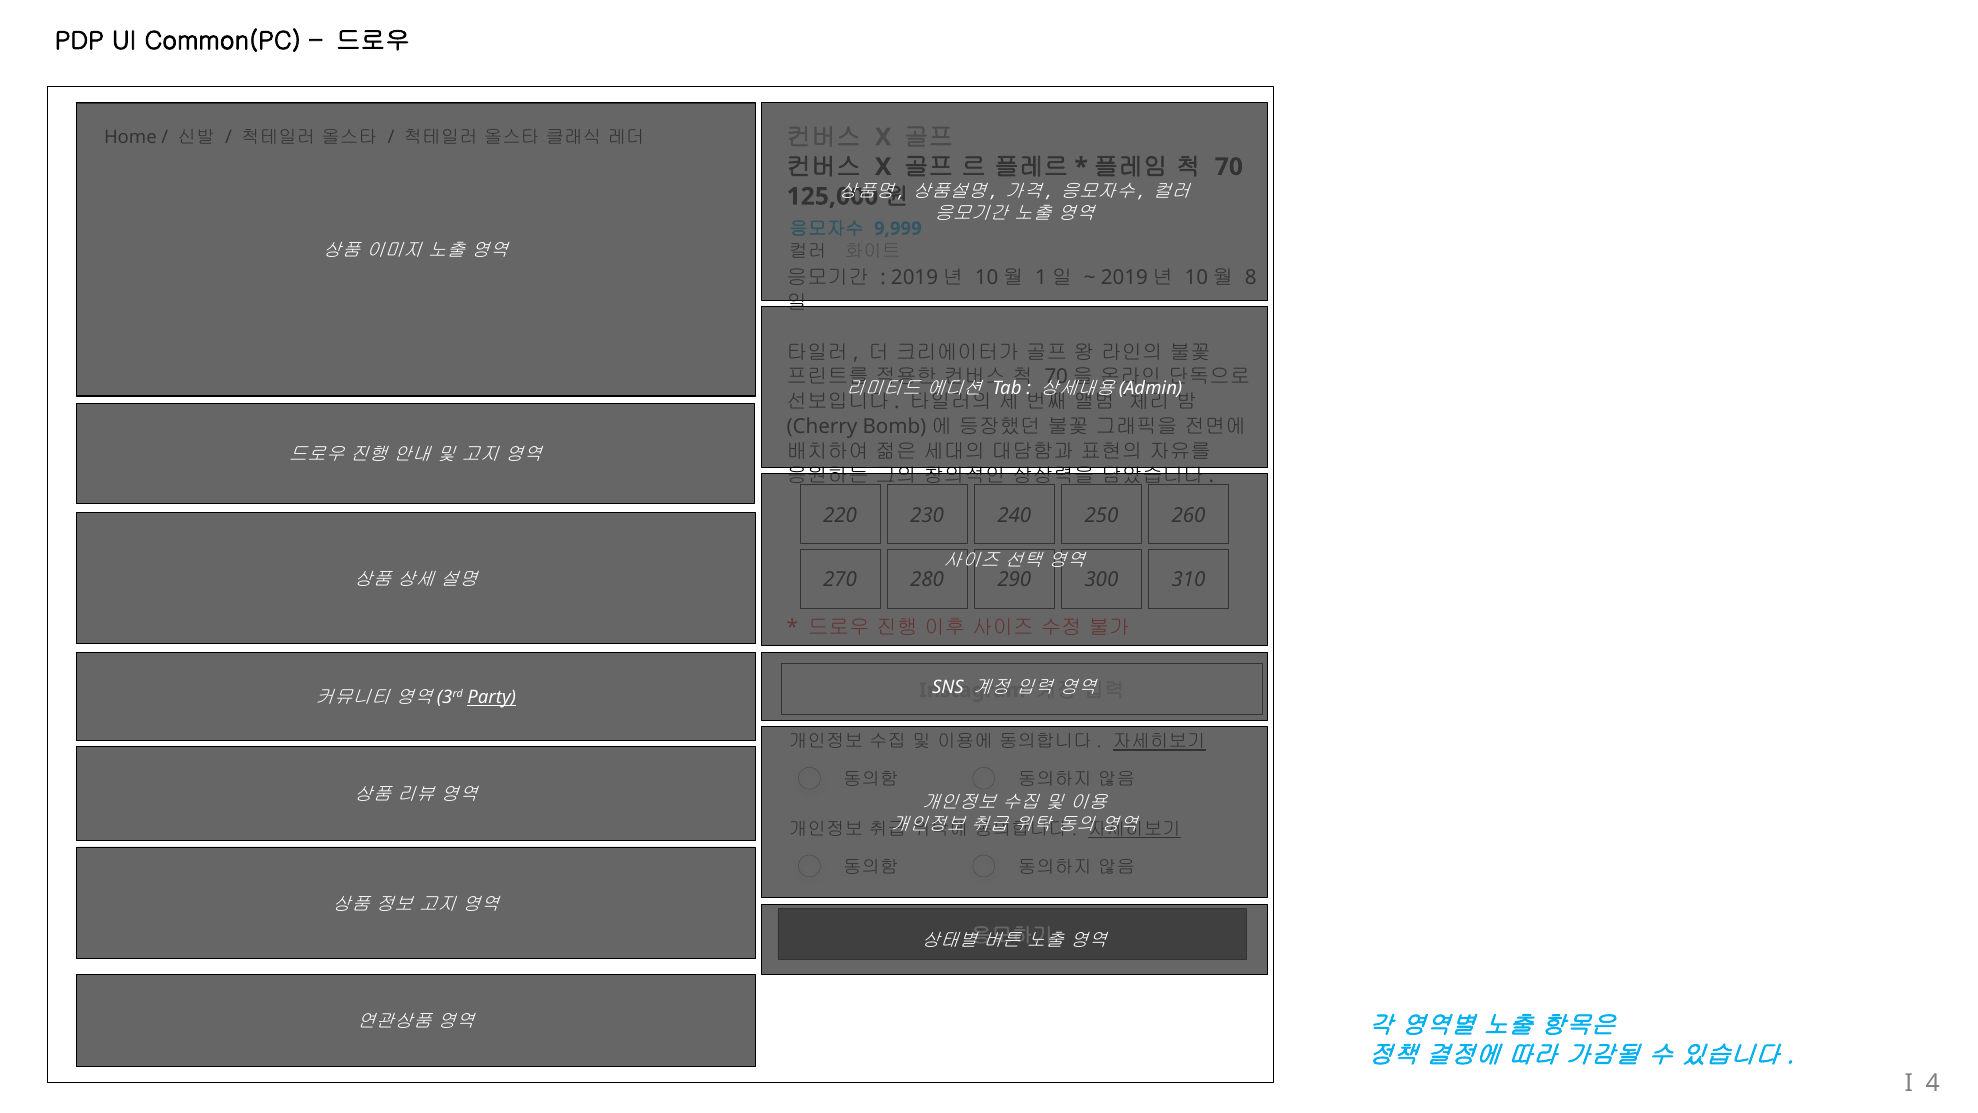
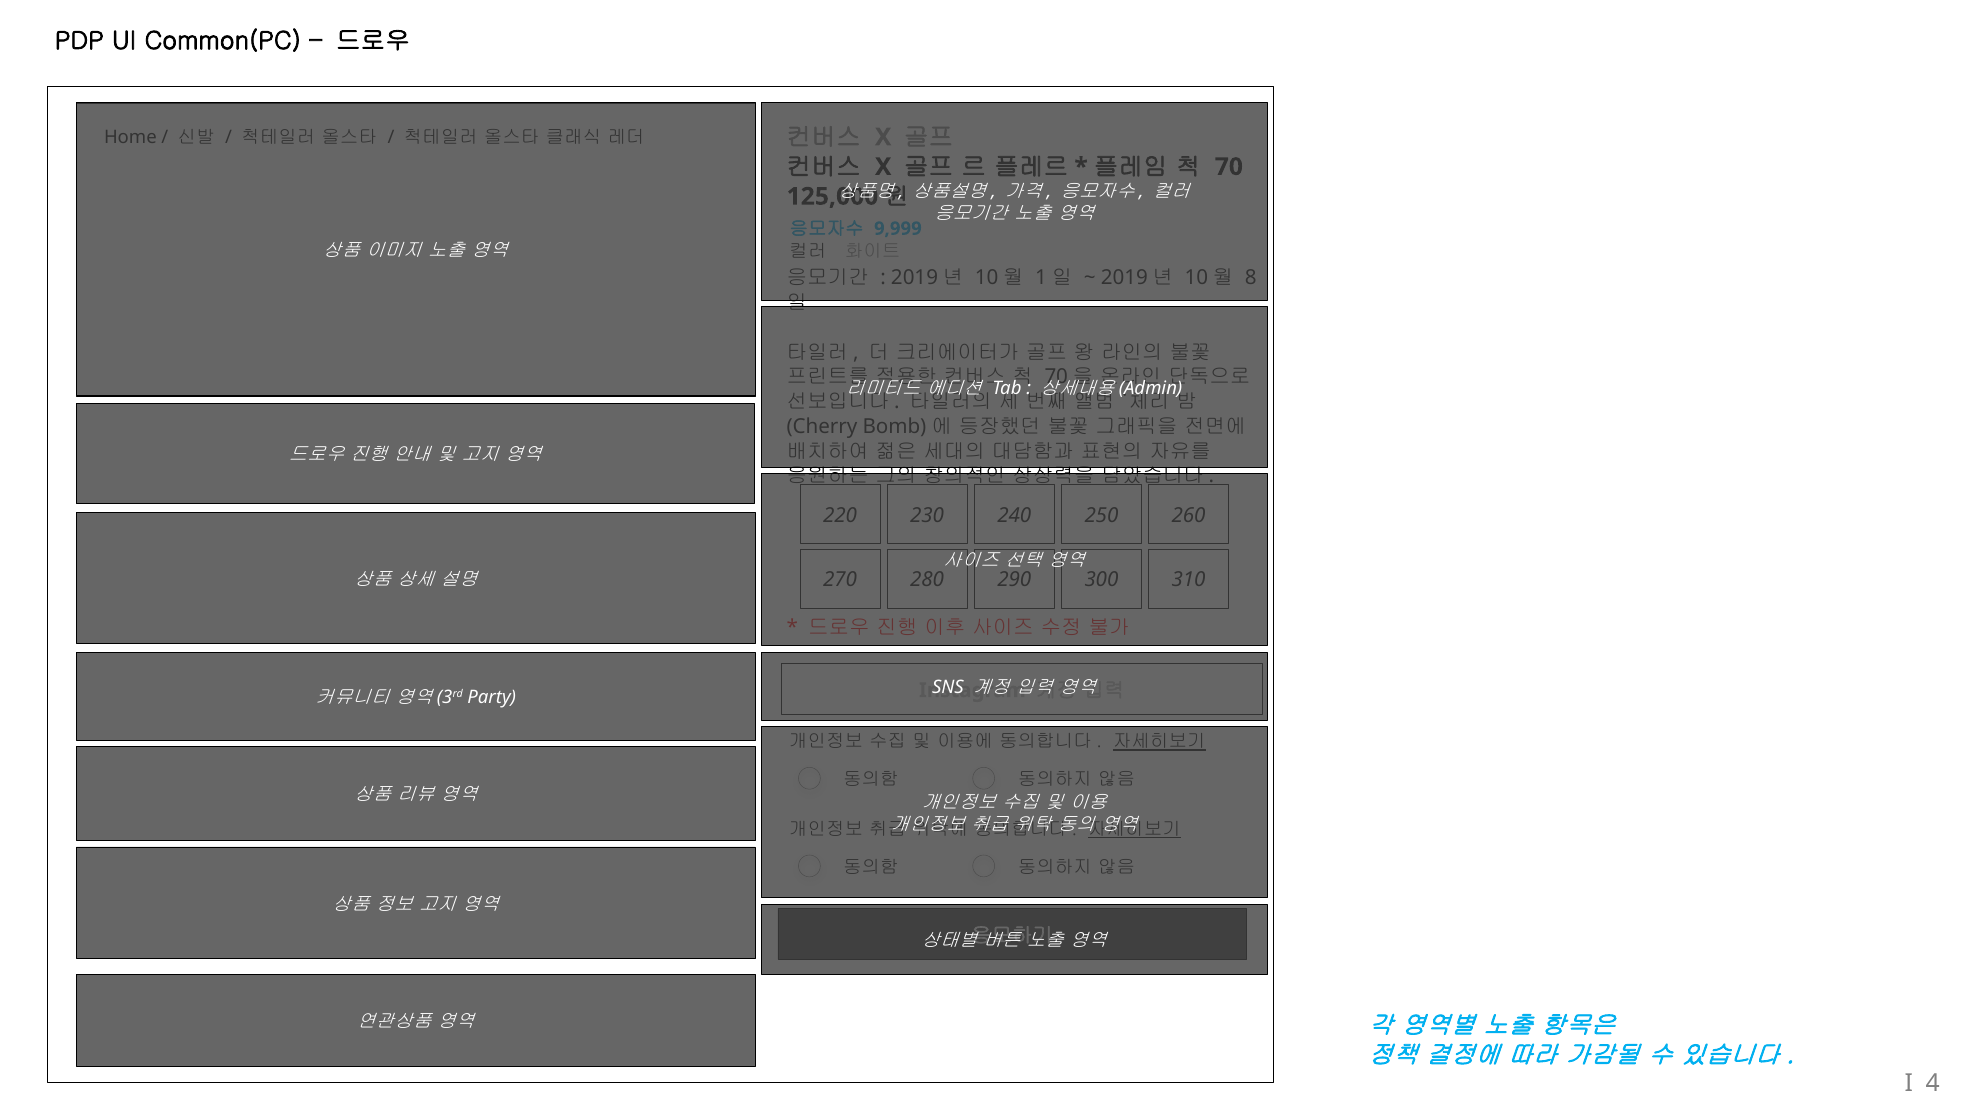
Party underline: present -> none
